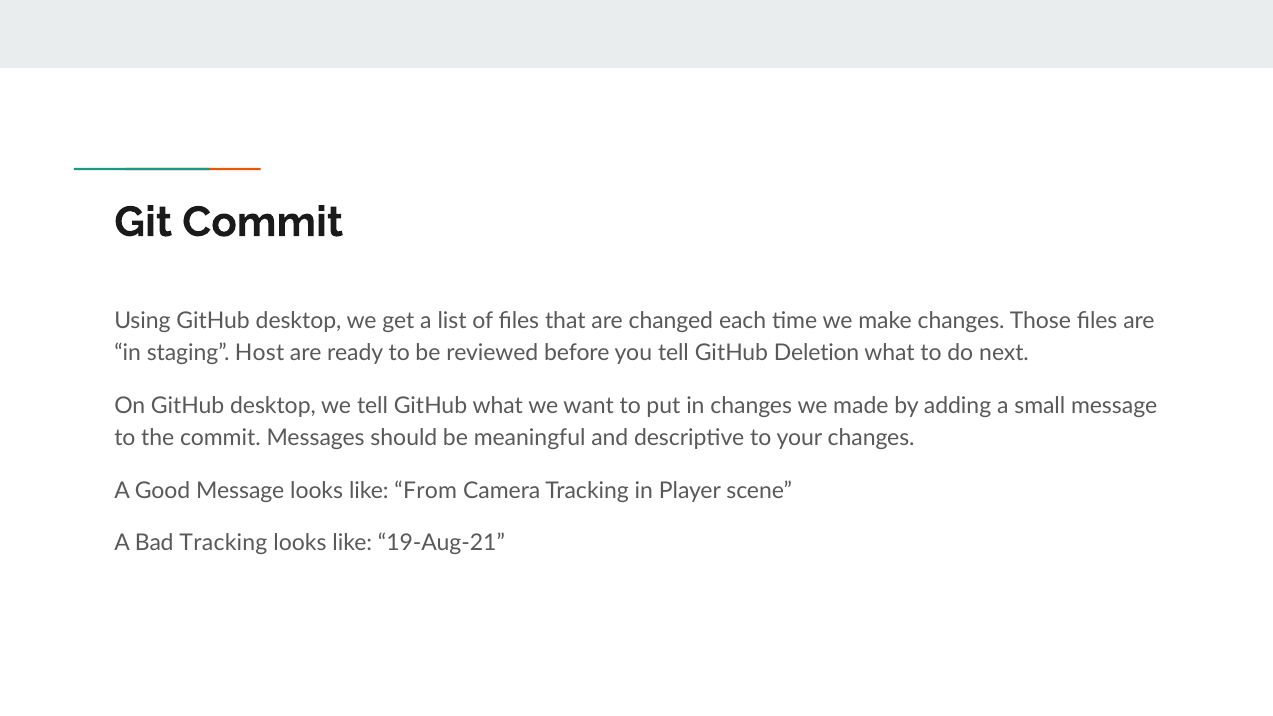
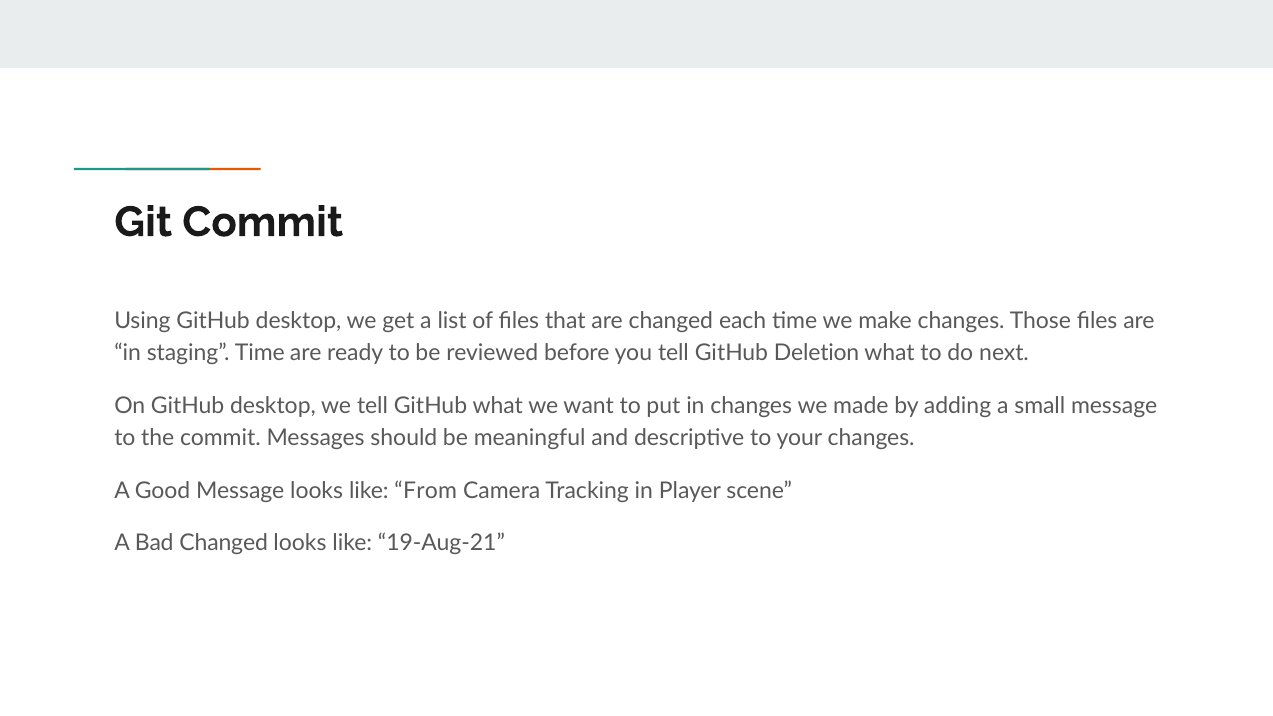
staging Host: Host -> Time
Bad Tracking: Tracking -> Changed
